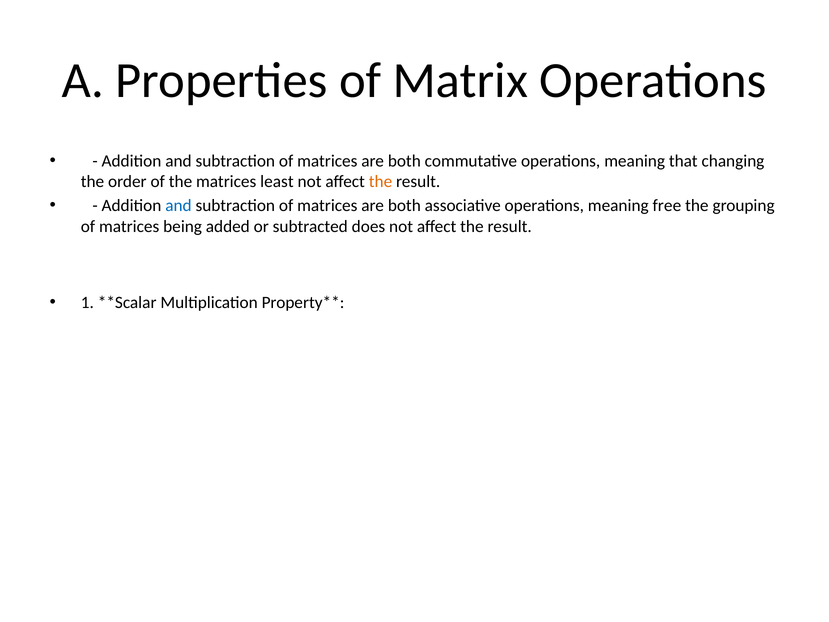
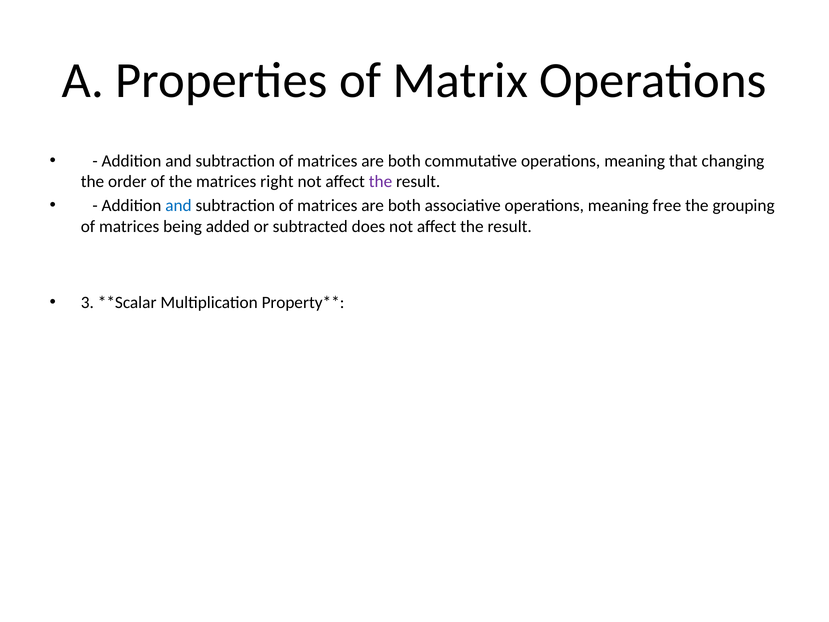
least: least -> right
the at (380, 182) colour: orange -> purple
1: 1 -> 3
